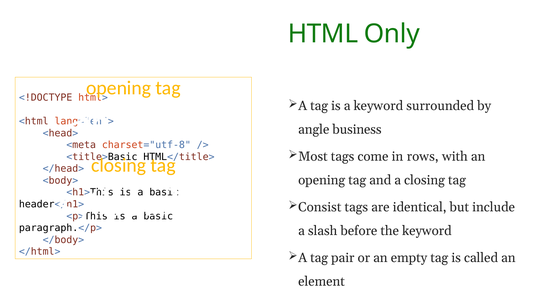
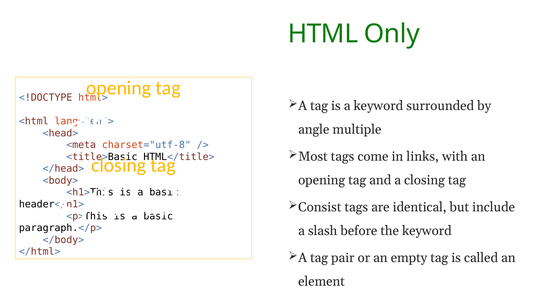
business: business -> multiple
rows: rows -> links
